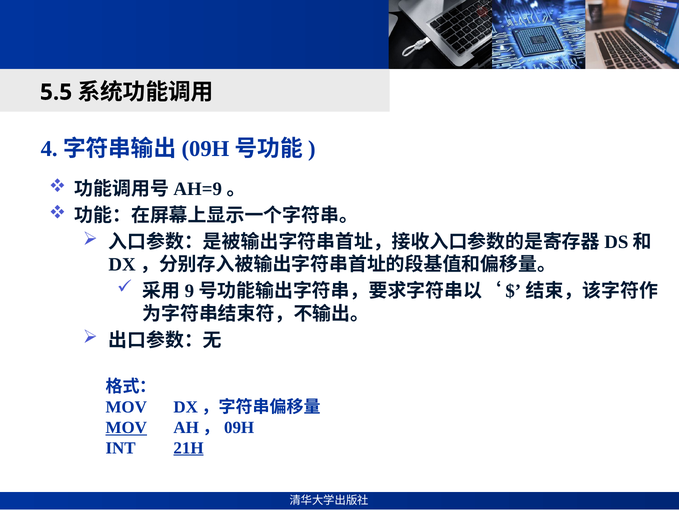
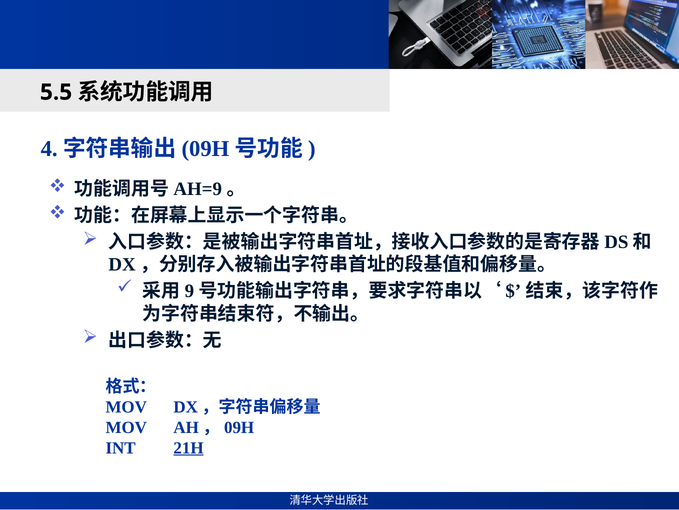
MOV at (126, 427) underline: present -> none
